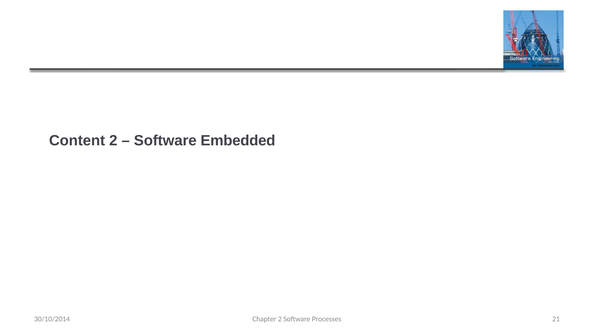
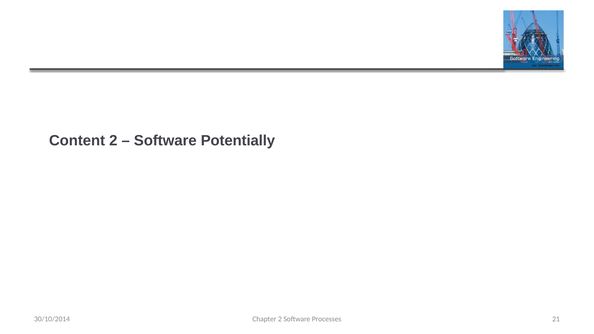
Embedded: Embedded -> Potentially
